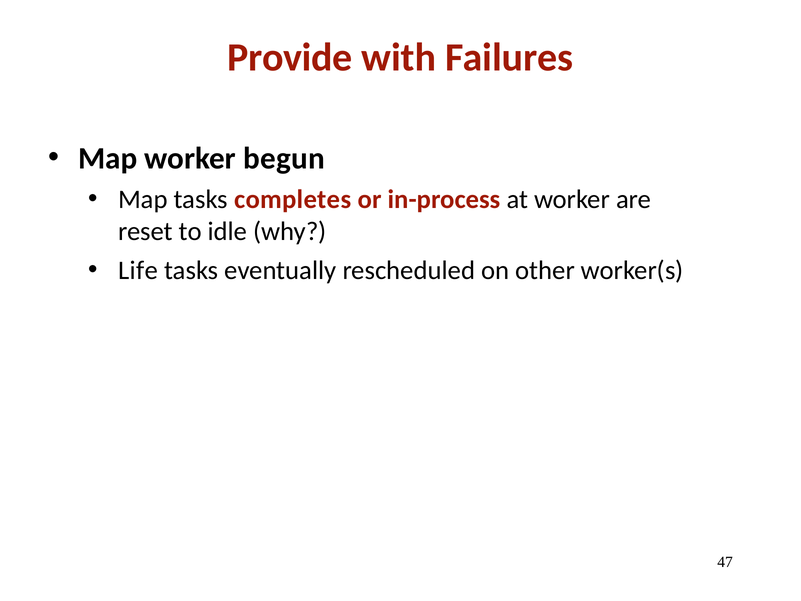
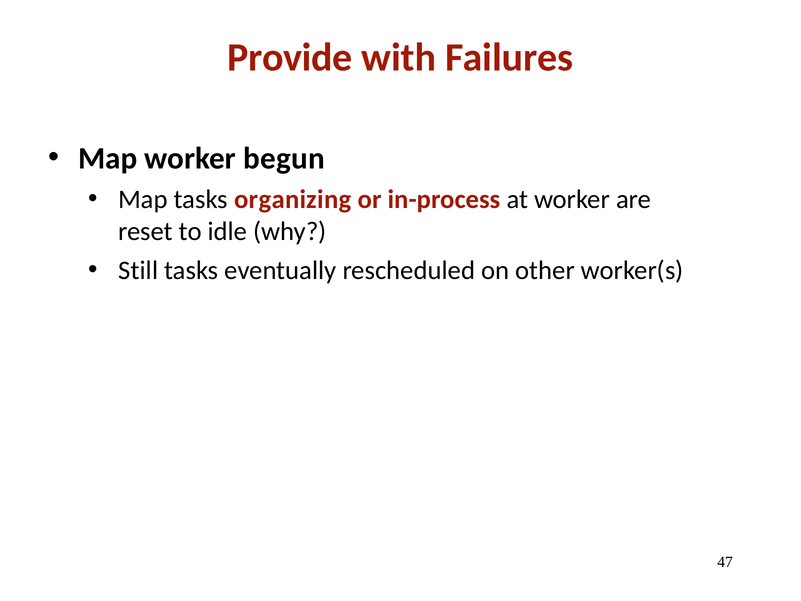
completes: completes -> organizing
Life: Life -> Still
